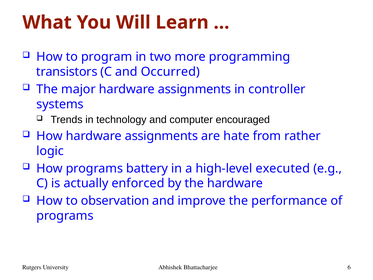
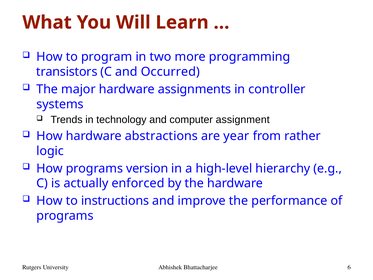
encouraged: encouraged -> assignment
How hardware assignments: assignments -> abstractions
hate: hate -> year
battery: battery -> version
executed: executed -> hierarchy
observation: observation -> instructions
